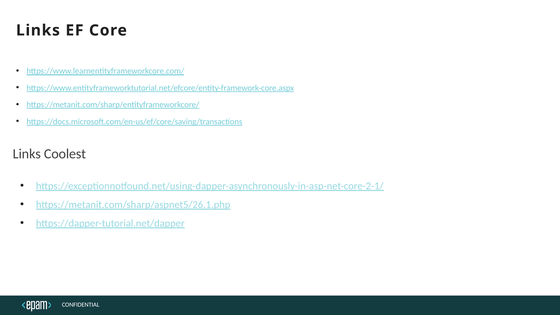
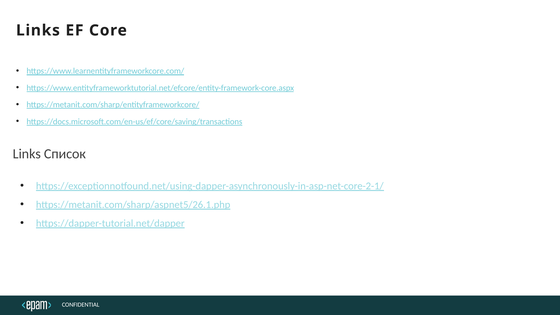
Coolest: Coolest -> Список
